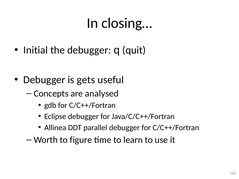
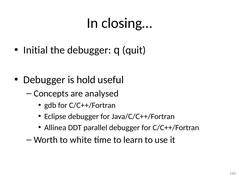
gets: gets -> hold
figure: figure -> white
